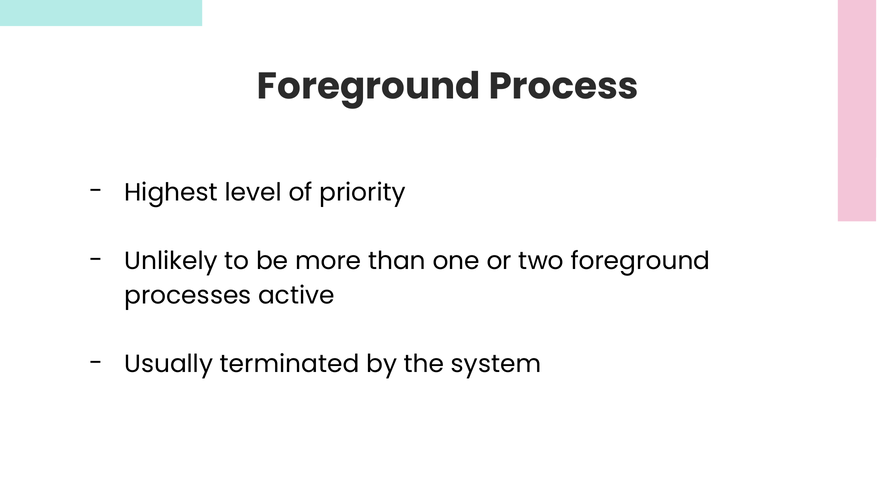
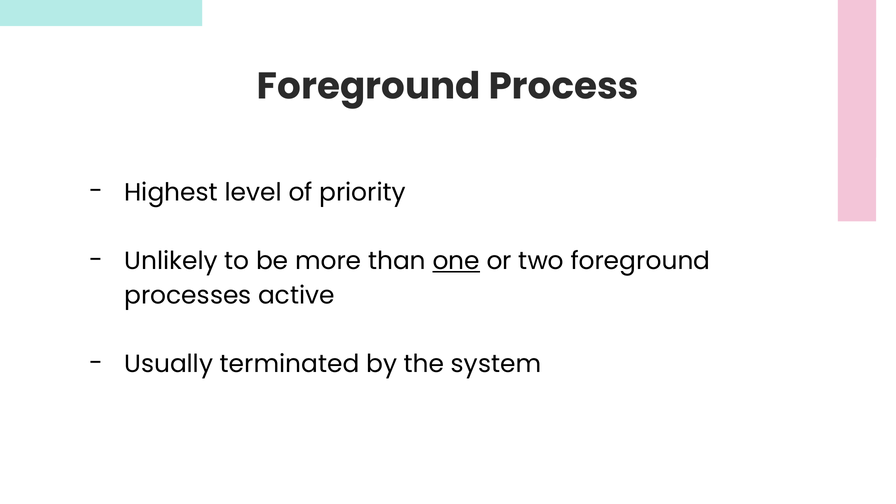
one underline: none -> present
